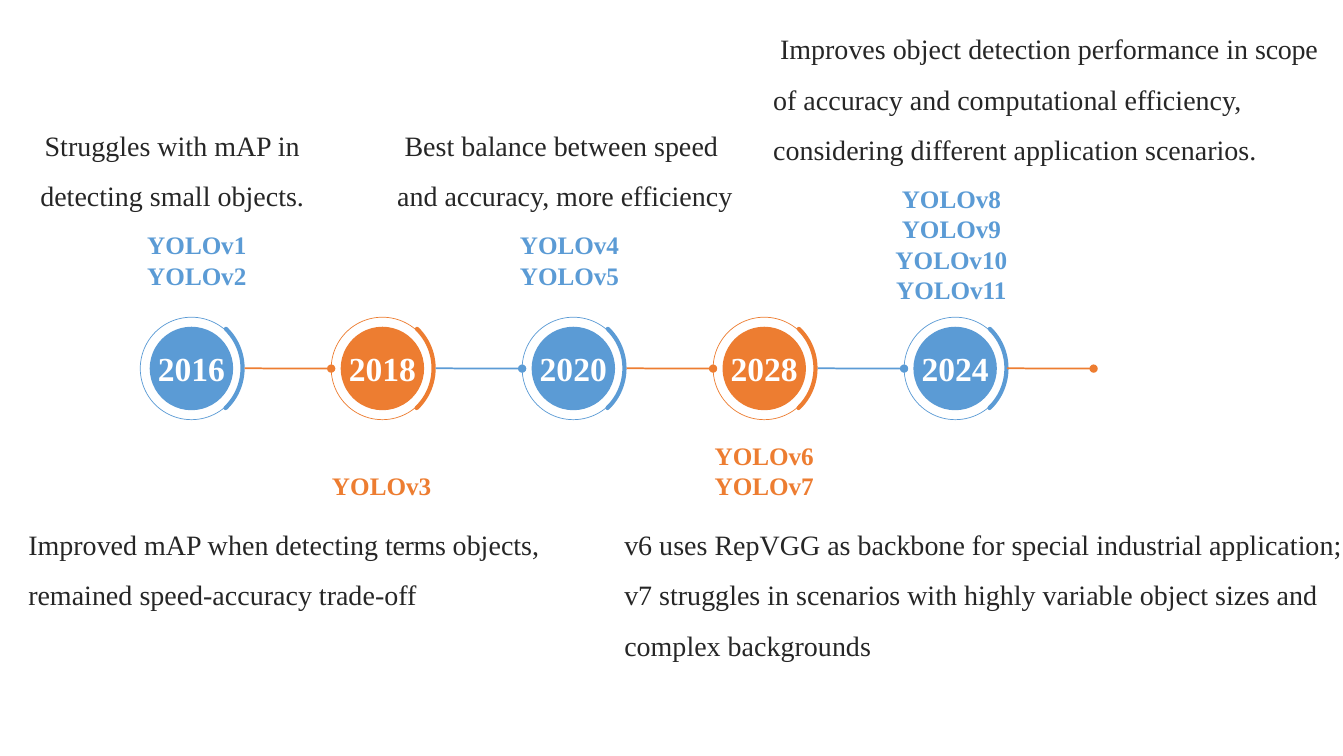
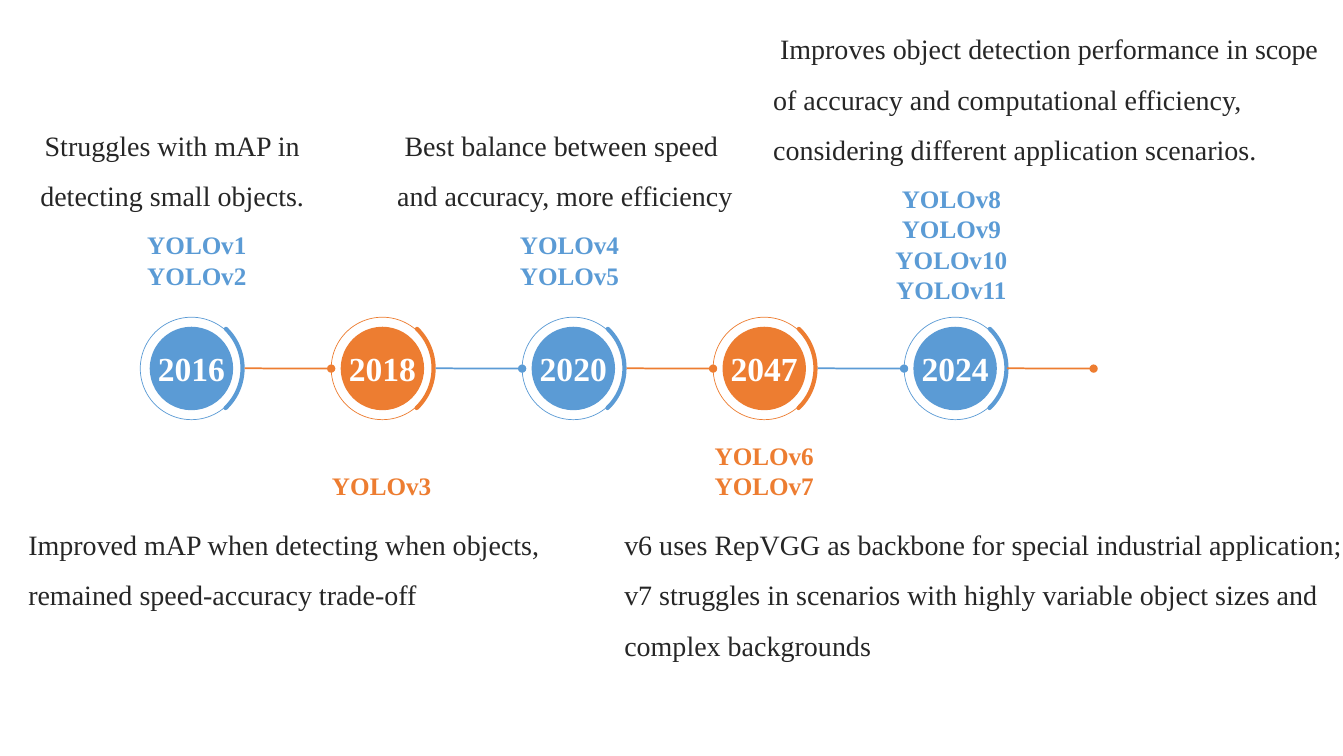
2028: 2028 -> 2047
detecting terms: terms -> when
